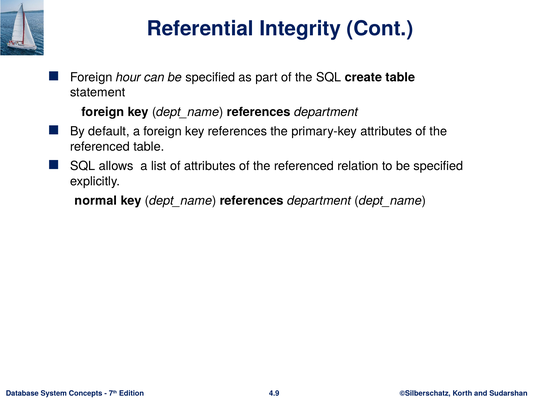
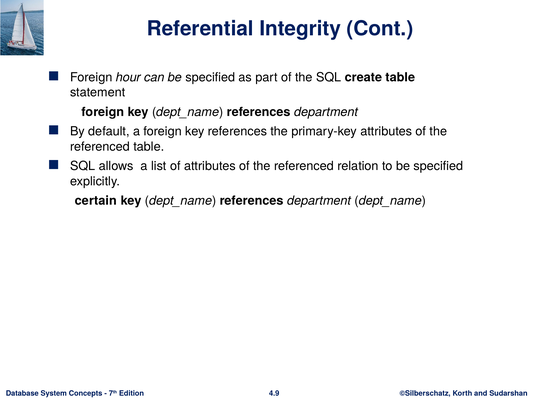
normal: normal -> certain
